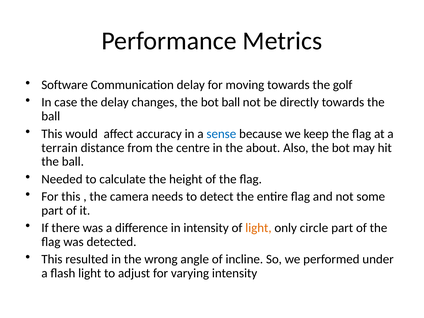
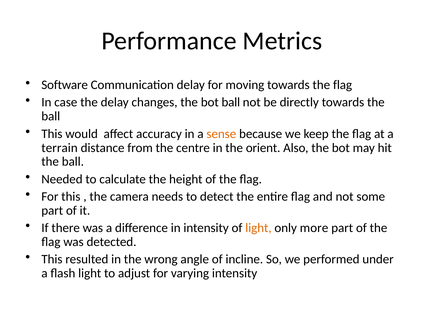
towards the golf: golf -> flag
sense colour: blue -> orange
about: about -> orient
circle: circle -> more
